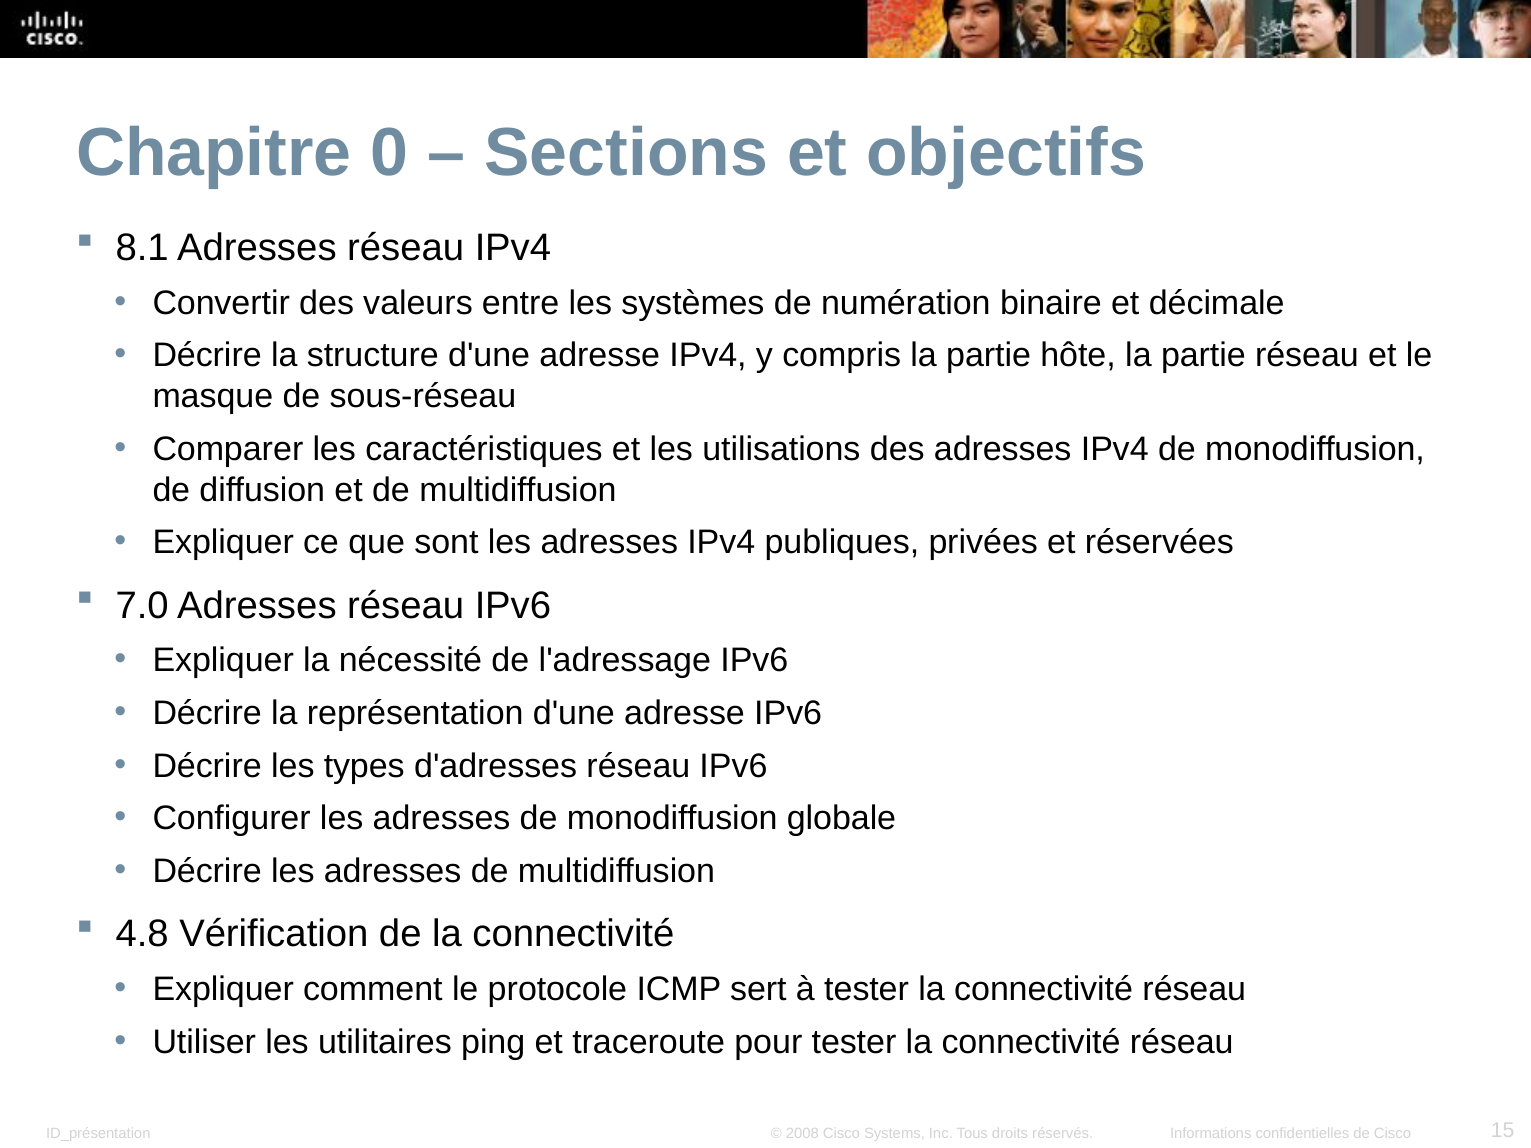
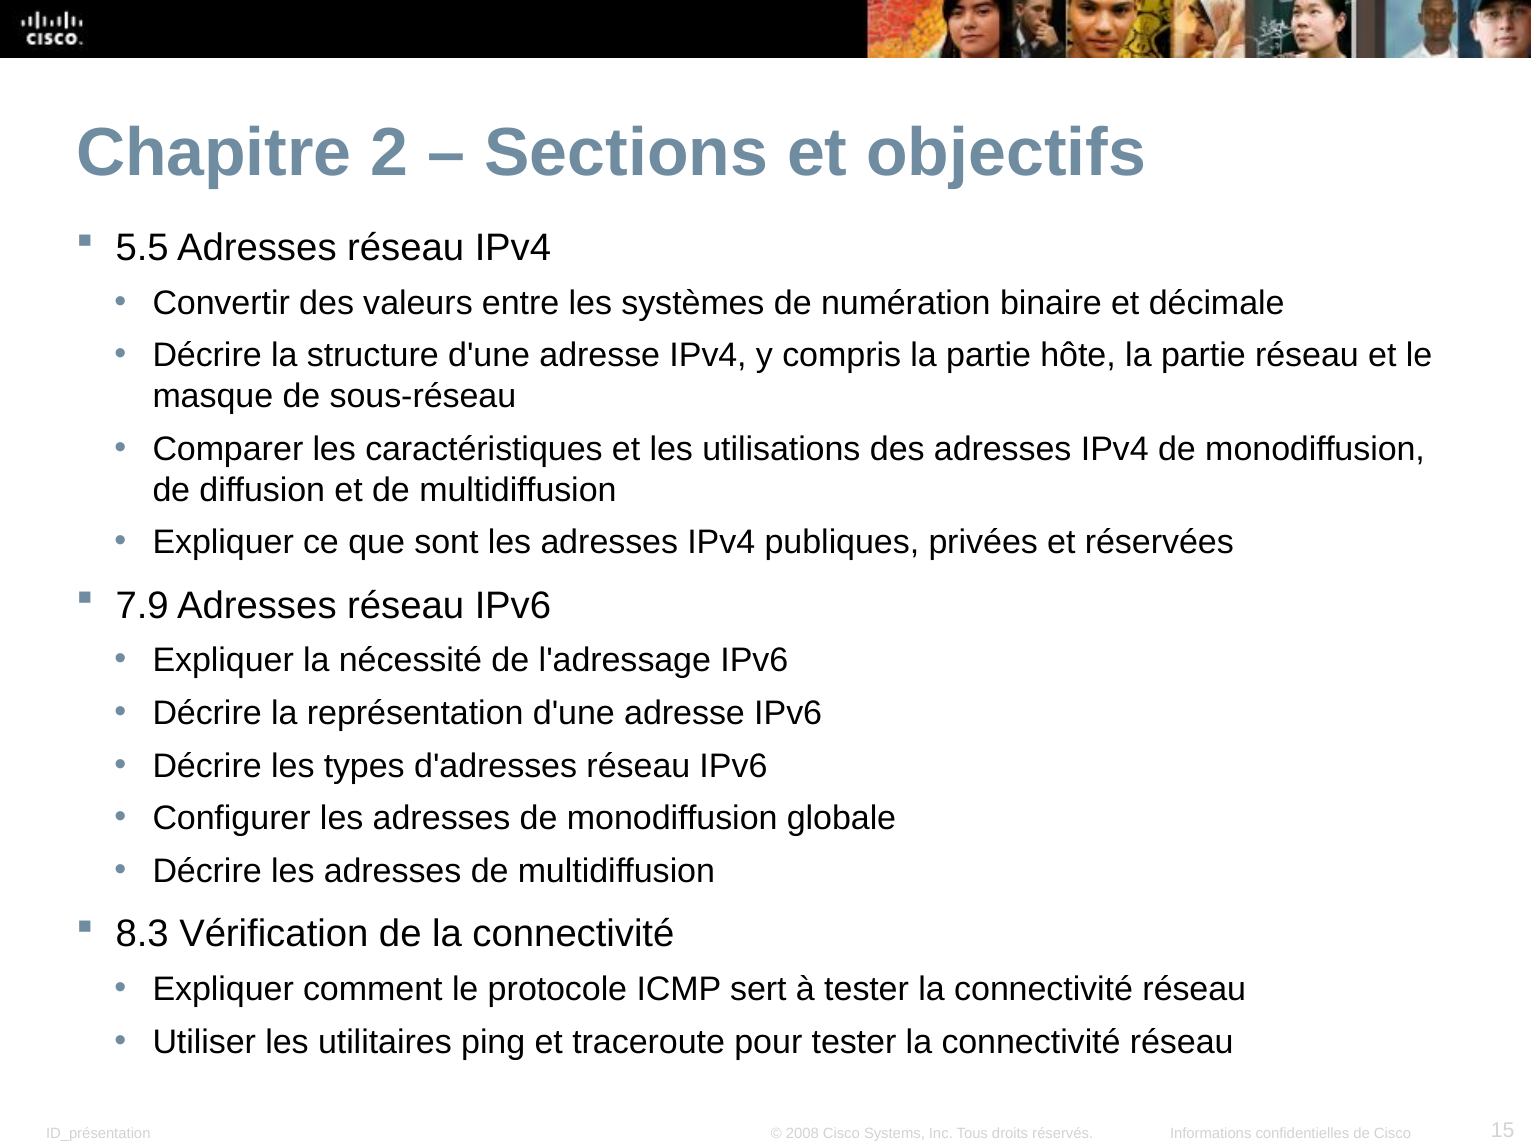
0: 0 -> 2
8.1: 8.1 -> 5.5
7.0: 7.0 -> 7.9
4.8: 4.8 -> 8.3
